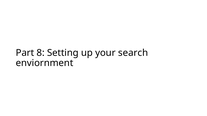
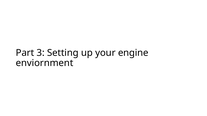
8: 8 -> 3
search: search -> engine
